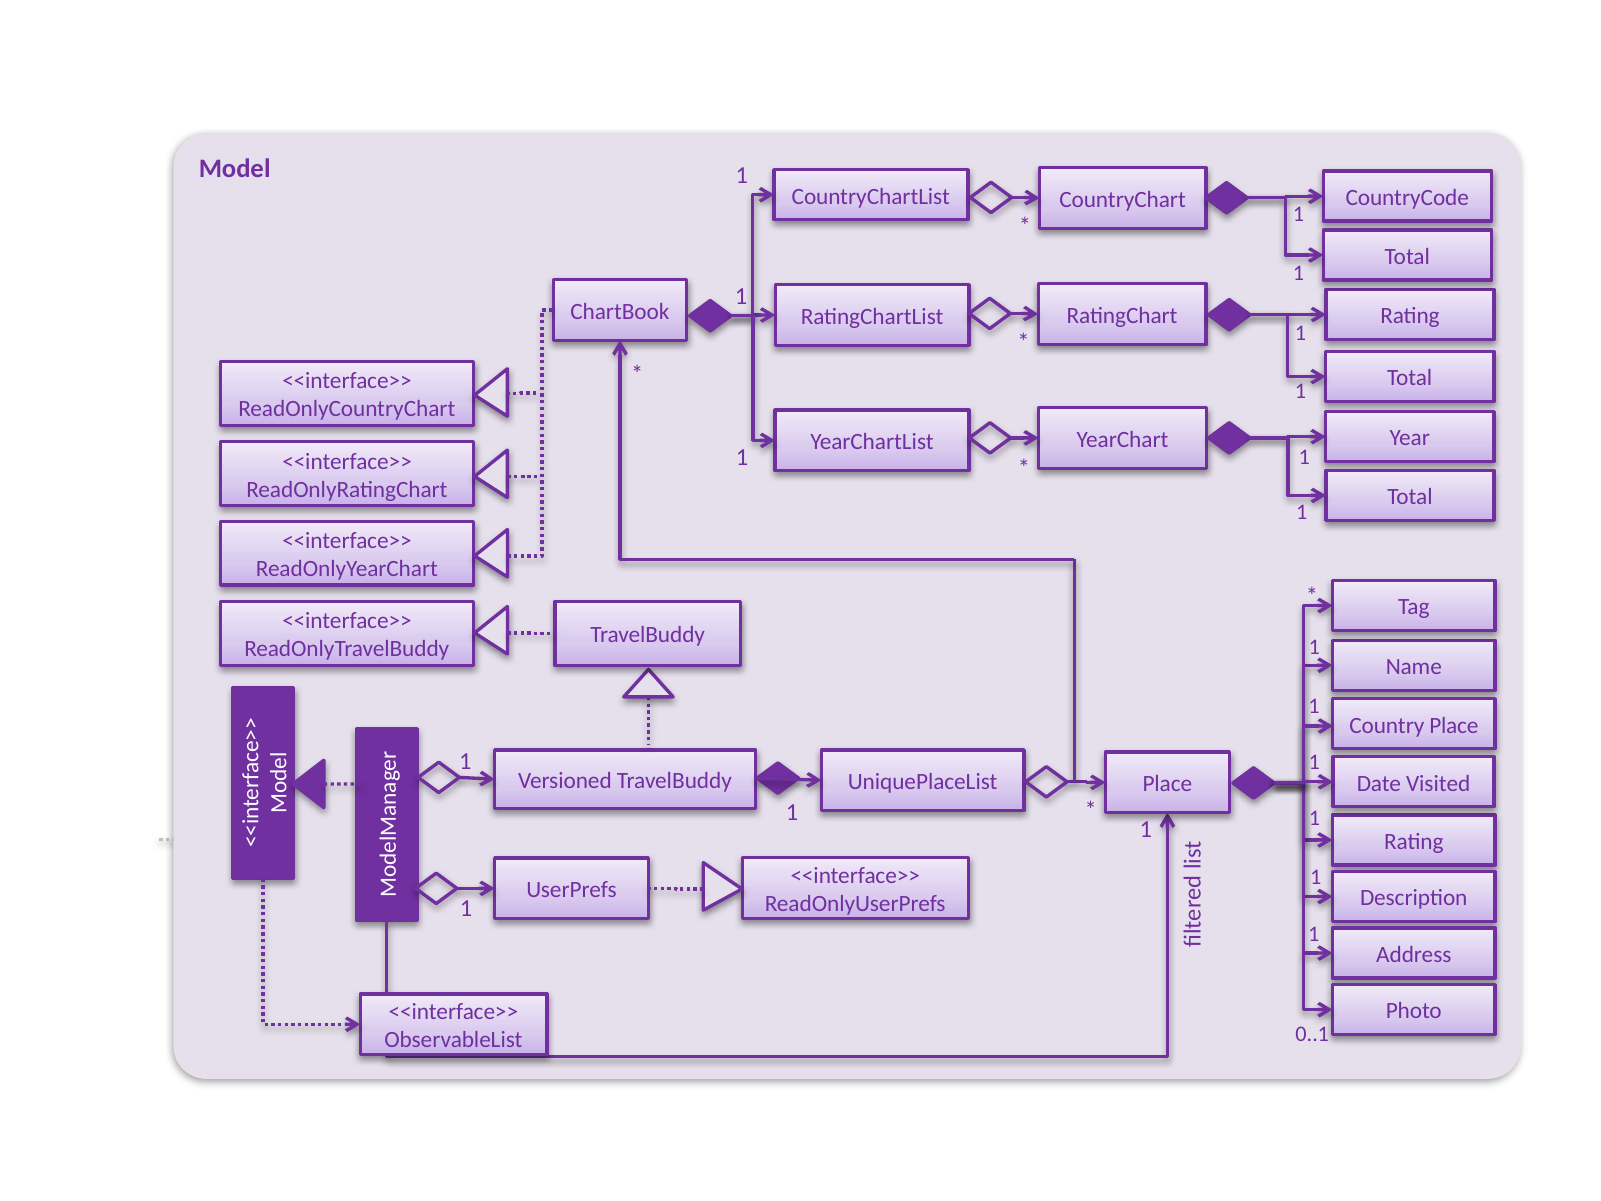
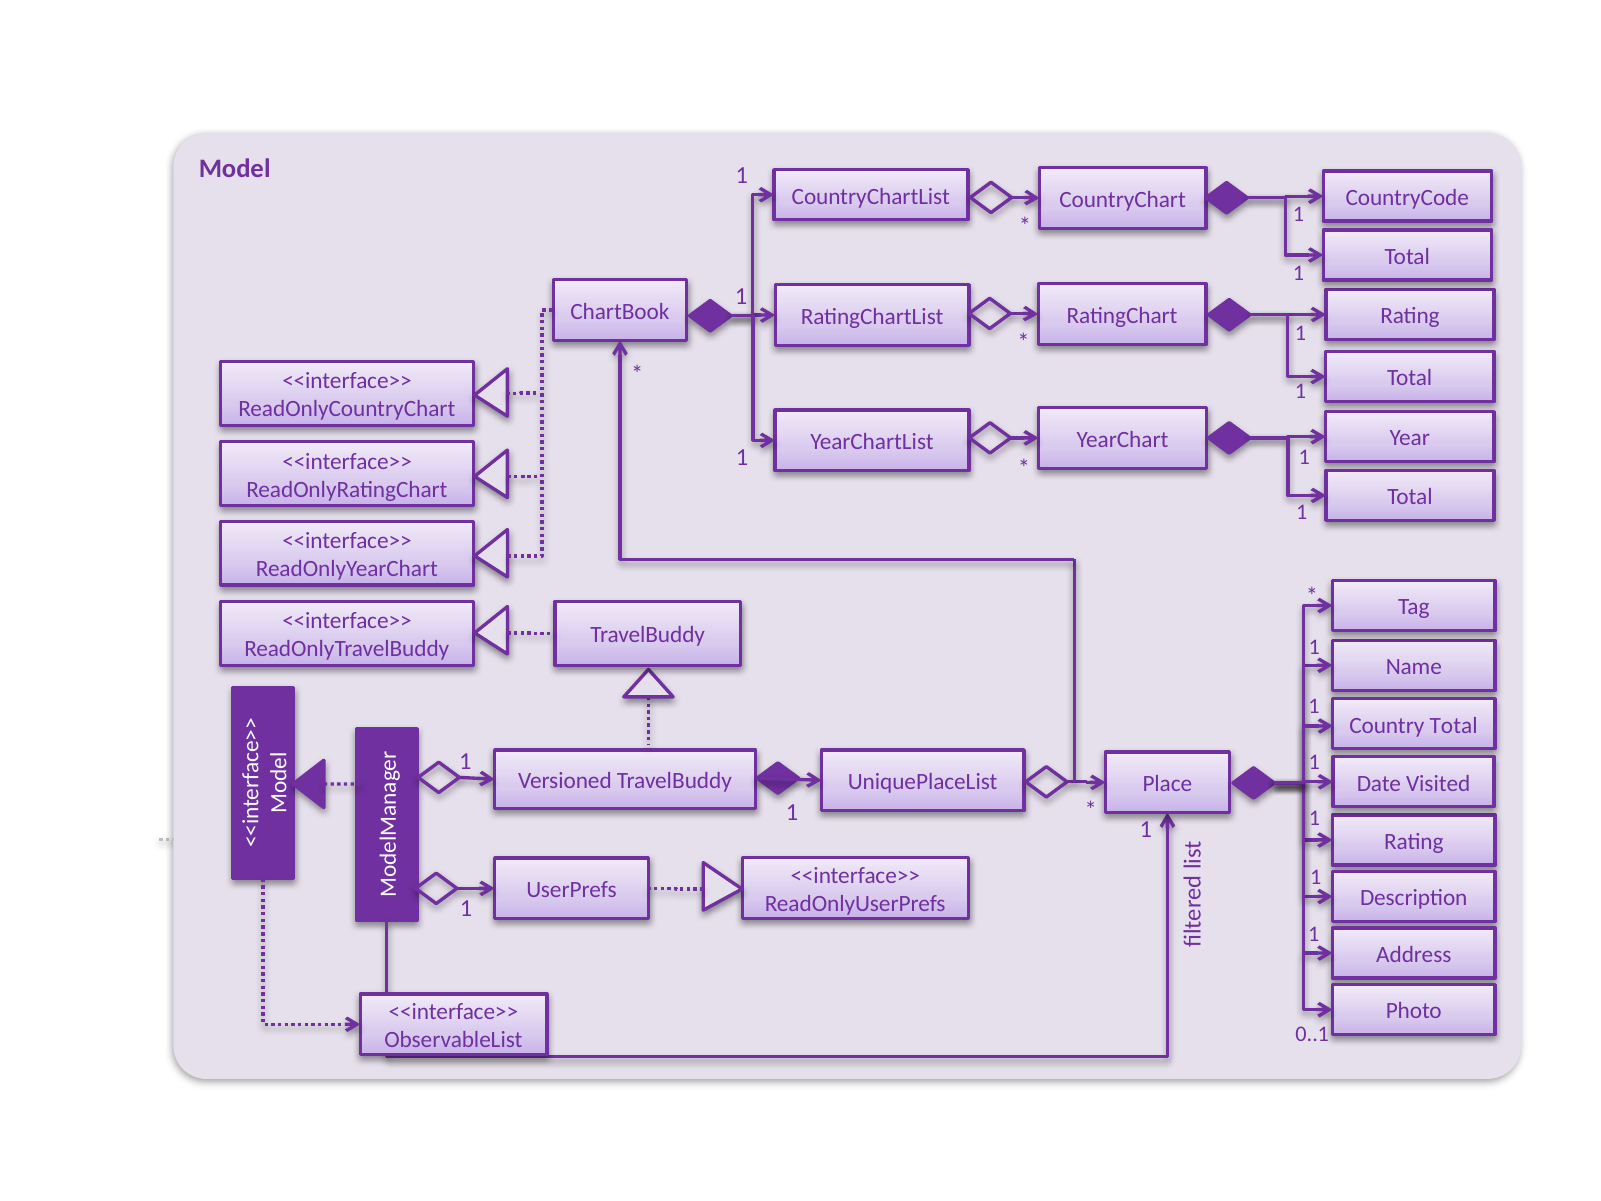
Country Place: Place -> Total
